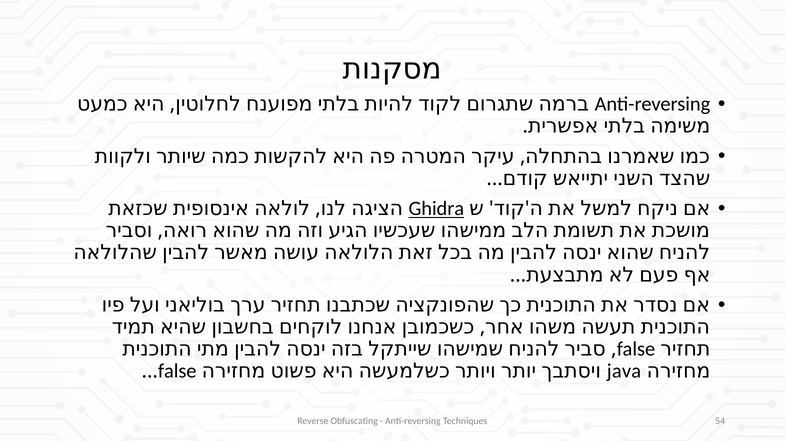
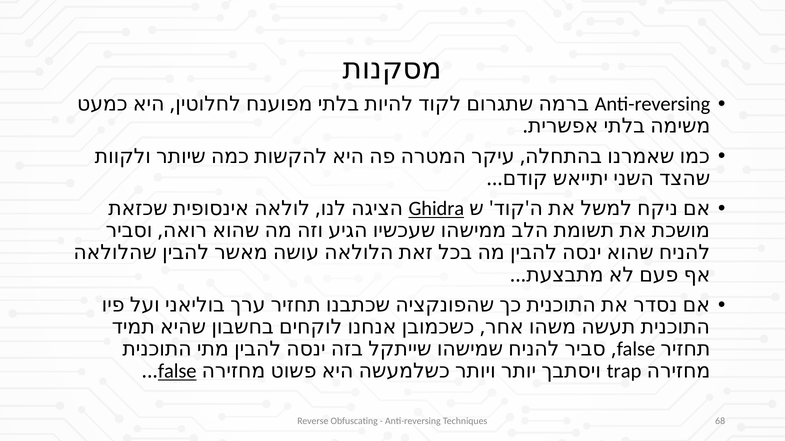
false at (177, 372) underline: none -> present
java: java -> trap
54: 54 -> 68
